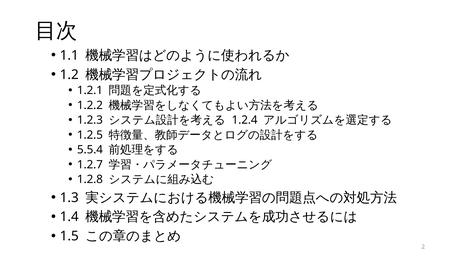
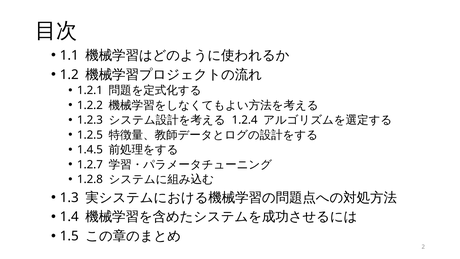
5.5.4: 5.5.4 -> 1.4.5
